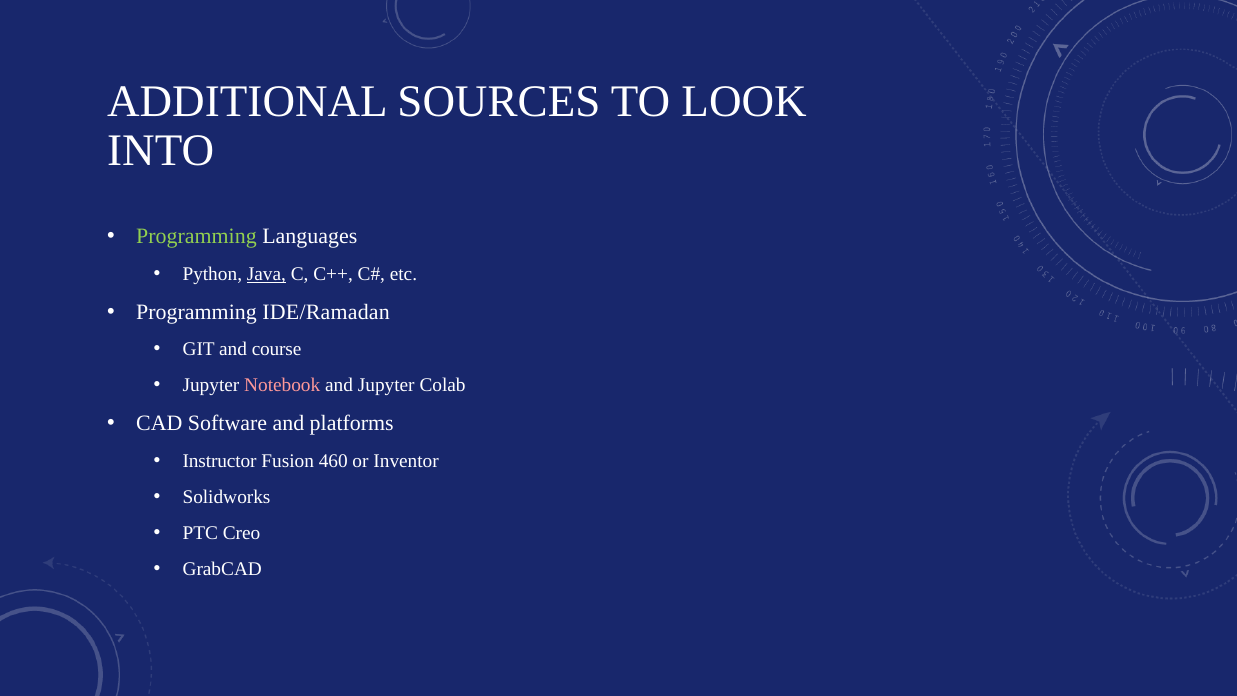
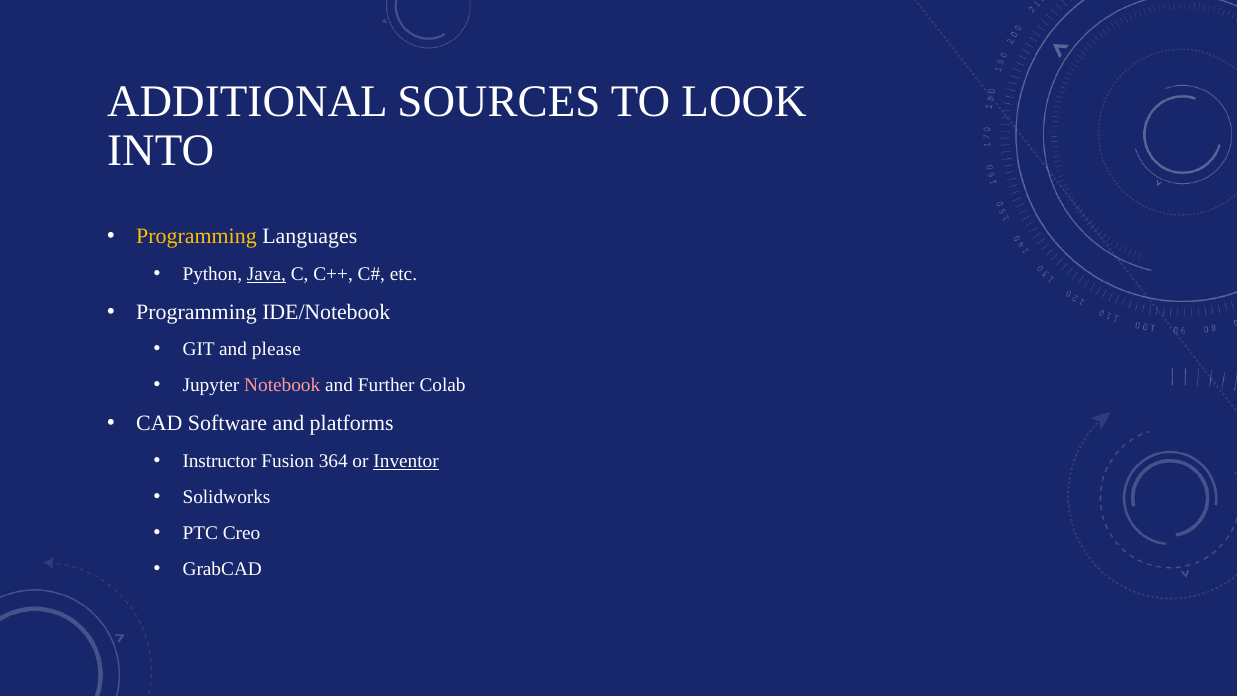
Programming at (196, 237) colour: light green -> yellow
IDE/Ramadan: IDE/Ramadan -> IDE/Notebook
course: course -> please
and Jupyter: Jupyter -> Further
460: 460 -> 364
Inventor underline: none -> present
